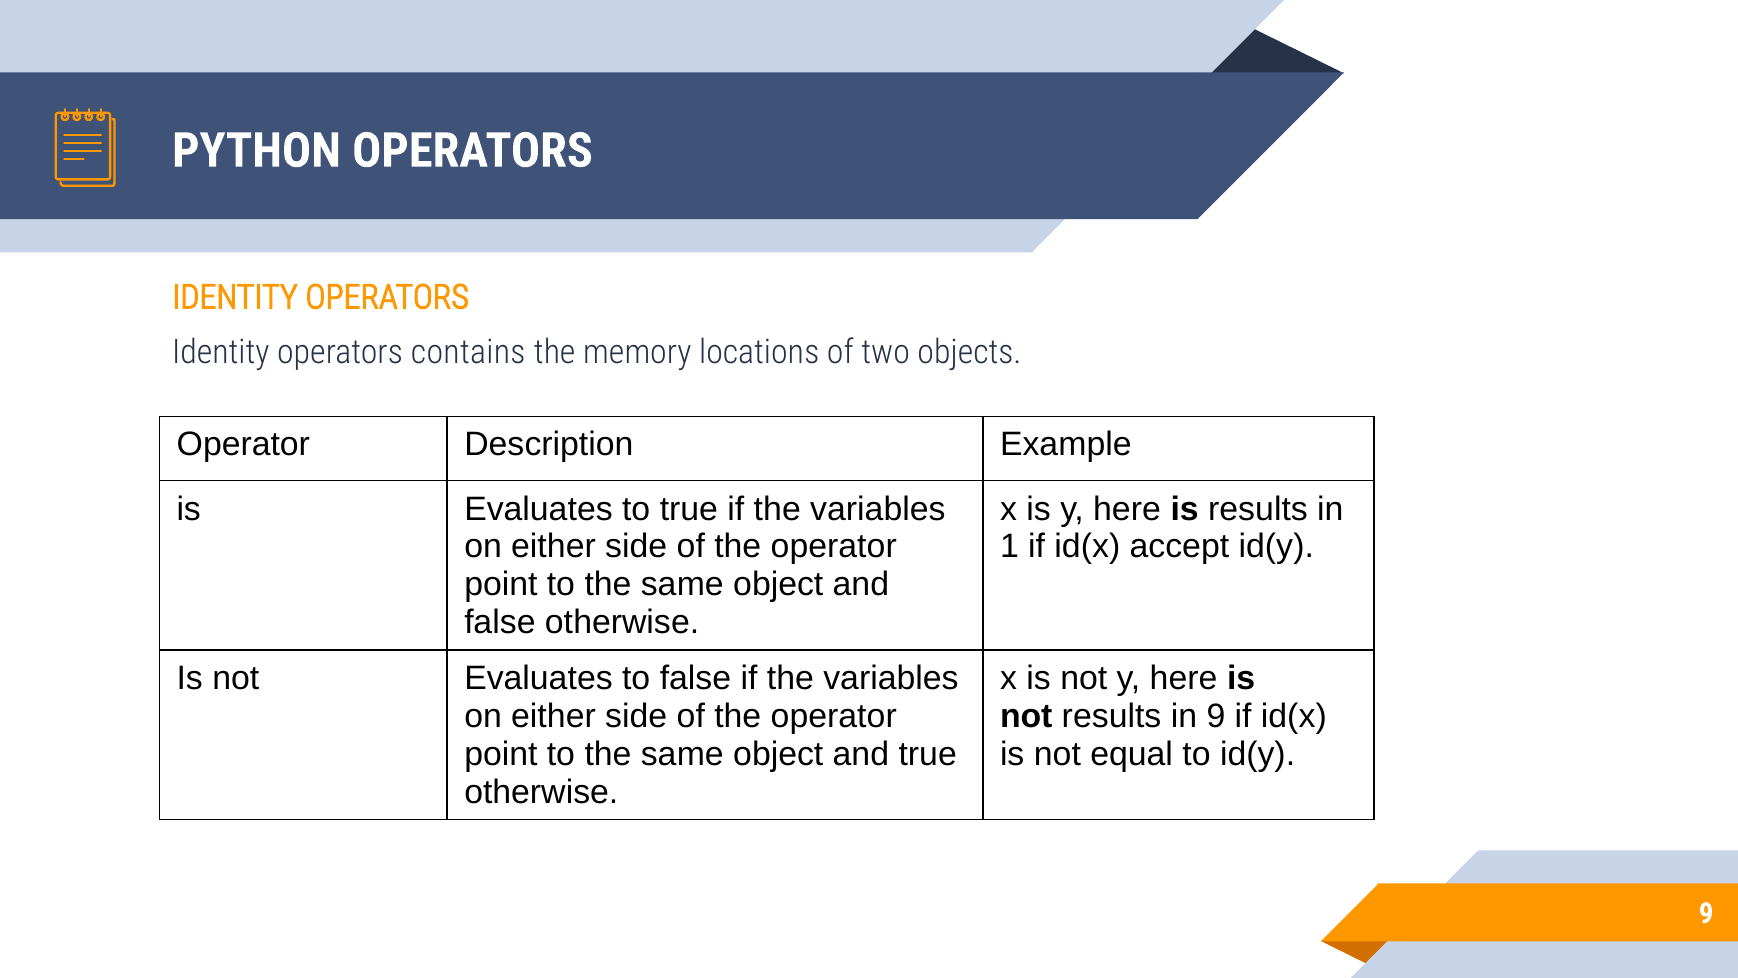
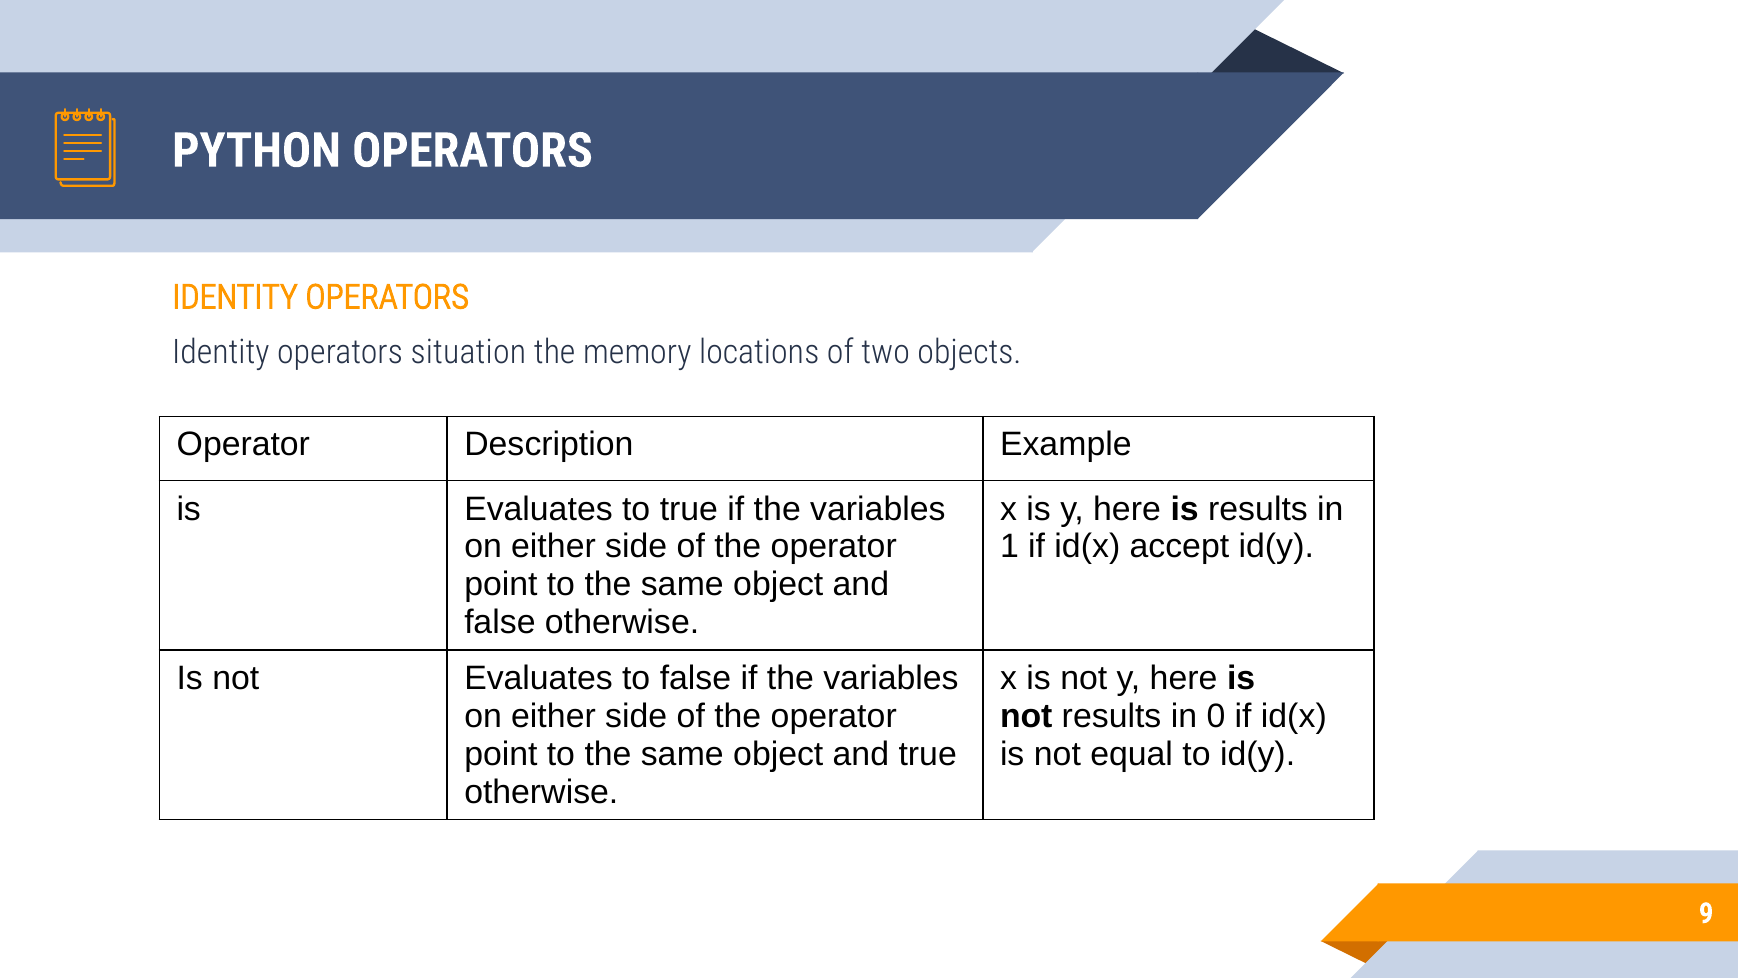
contains: contains -> situation
in 9: 9 -> 0
